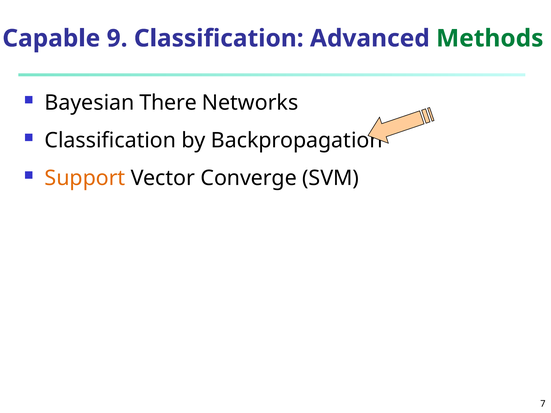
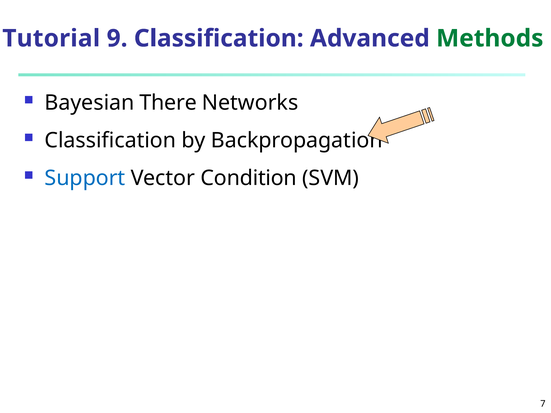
Capable: Capable -> Tutorial
Support colour: orange -> blue
Converge: Converge -> Condition
